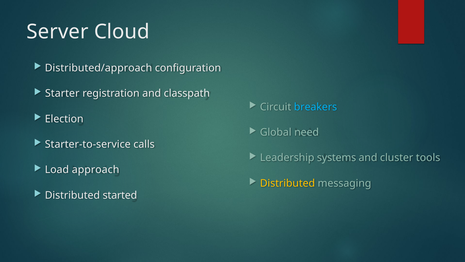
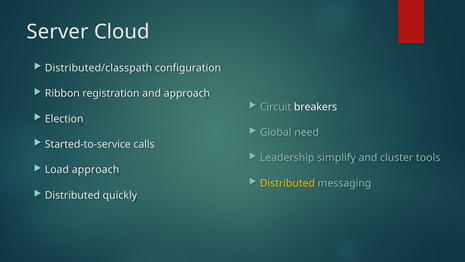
Distributed/approach: Distributed/approach -> Distributed/classpath
Starter: Starter -> Ribbon
and classpath: classpath -> approach
breakers colour: light blue -> white
Starter-to-service: Starter-to-service -> Started-to-service
systems: systems -> simplify
started: started -> quickly
